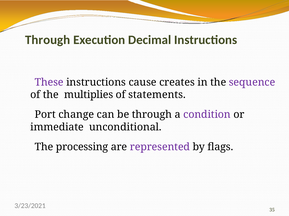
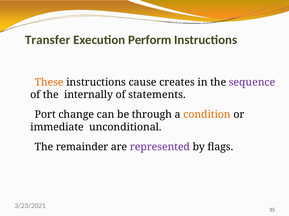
Through at (48, 40): Through -> Transfer
Decimal: Decimal -> Perform
These colour: purple -> orange
multiplies: multiplies -> internally
condition colour: purple -> orange
processing: processing -> remainder
